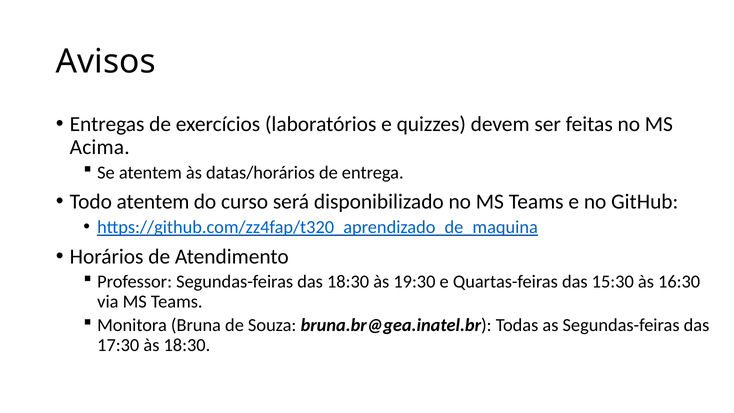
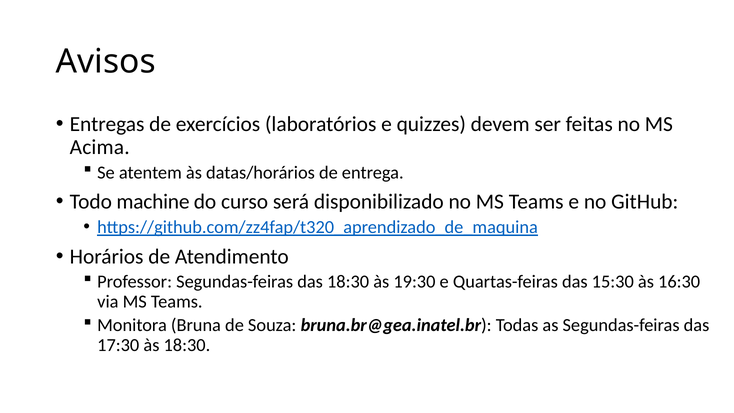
Todo atentem: atentem -> machine
